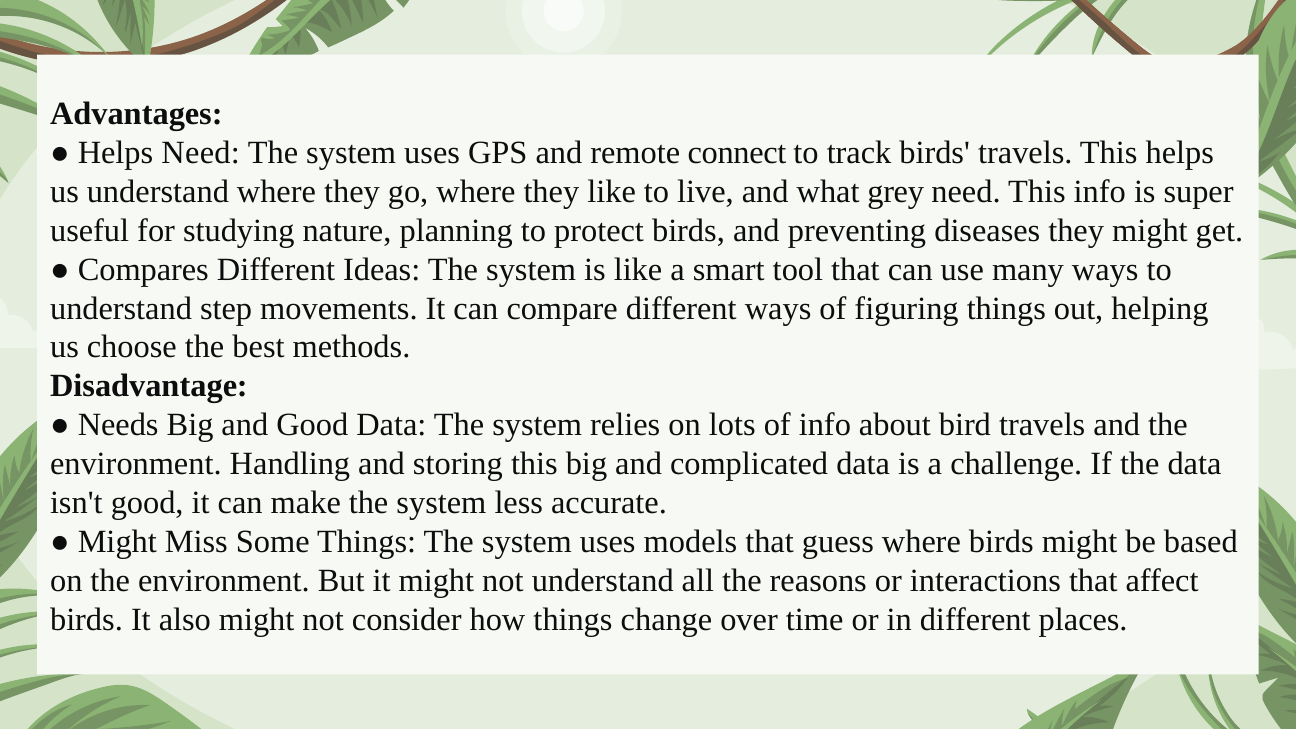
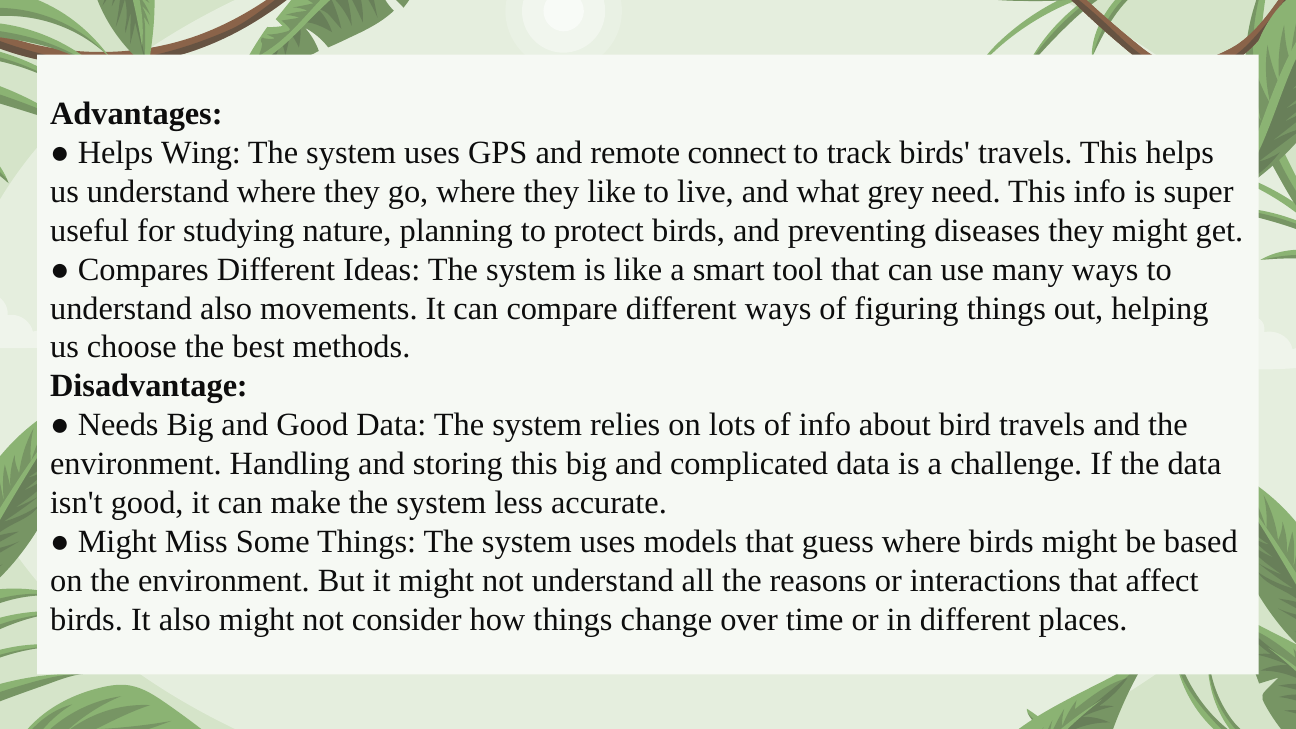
Helps Need: Need -> Wing
understand step: step -> also
